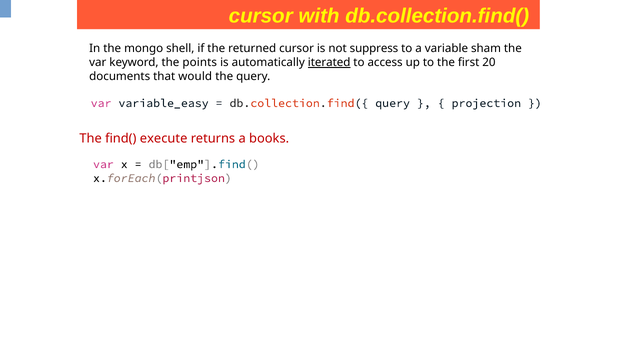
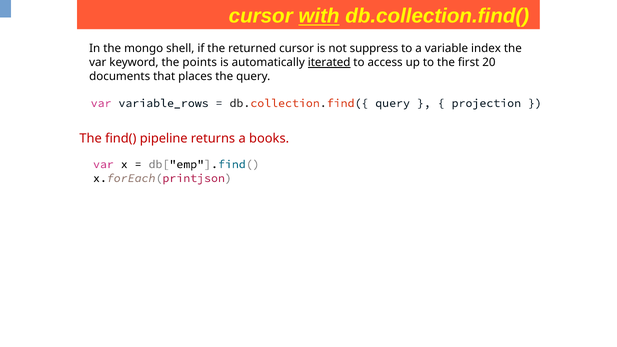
with underline: none -> present
sham: sham -> index
would: would -> places
variable_easy: variable_easy -> variable_rows
execute: execute -> pipeline
